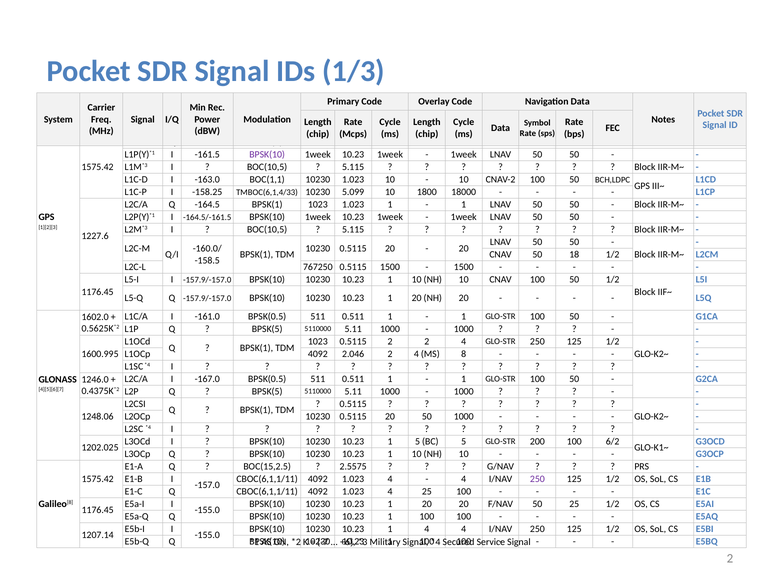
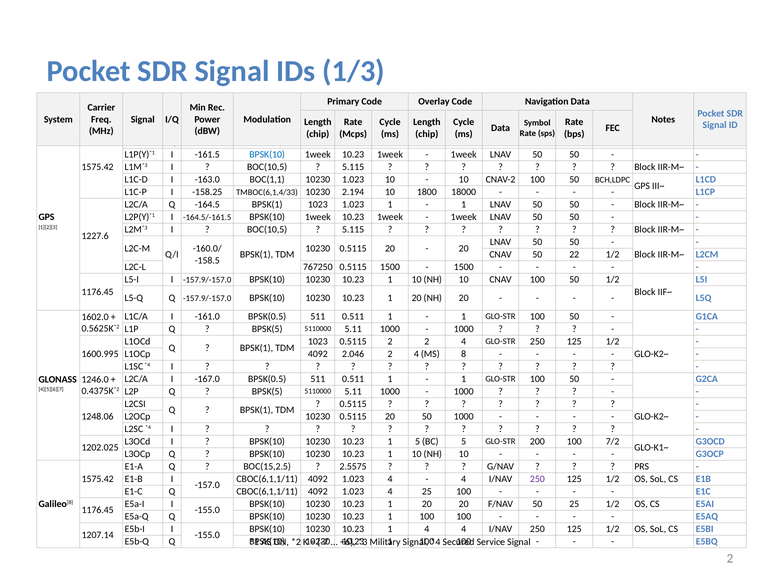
BPSK(10 at (267, 155) colour: purple -> blue
5.099: 5.099 -> 2.194
18: 18 -> 22
6/2: 6/2 -> 7/2
